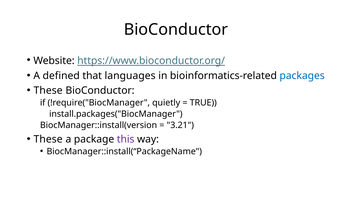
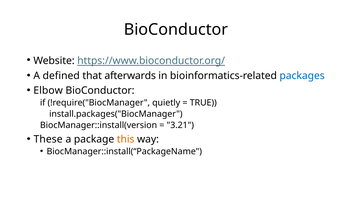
languages: languages -> afterwards
These at (48, 90): These -> Elbow
this colour: purple -> orange
